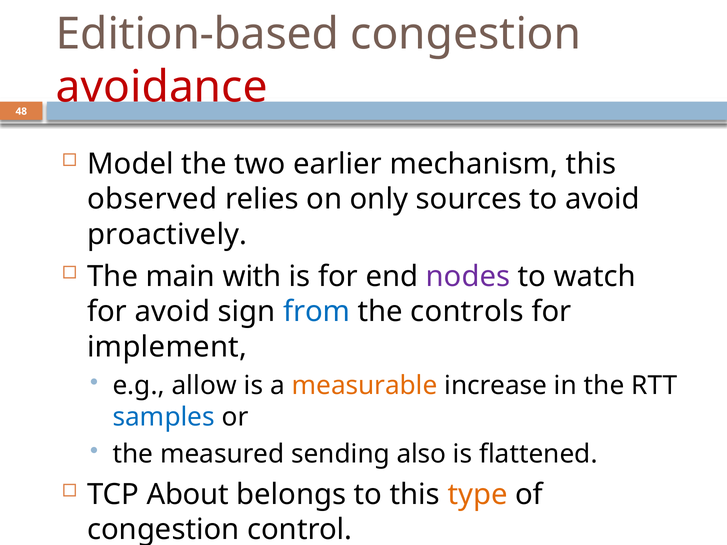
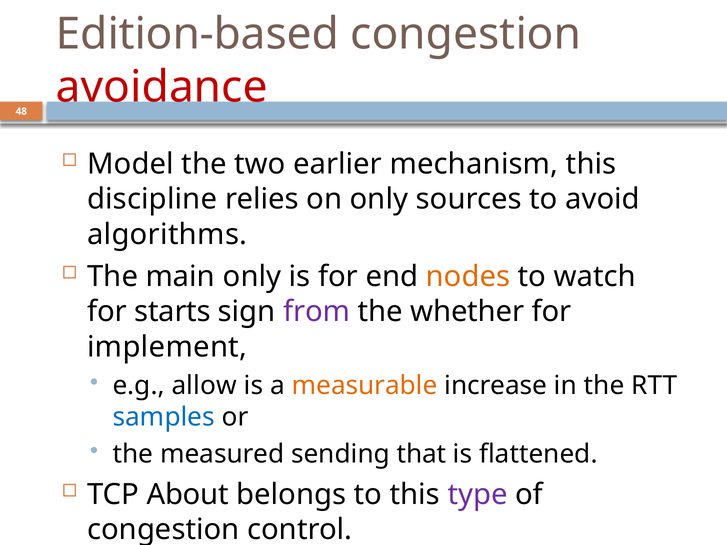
observed: observed -> discipline
proactively: proactively -> algorithms
main with: with -> only
nodes colour: purple -> orange
for avoid: avoid -> starts
from colour: blue -> purple
controls: controls -> whether
also: also -> that
type colour: orange -> purple
